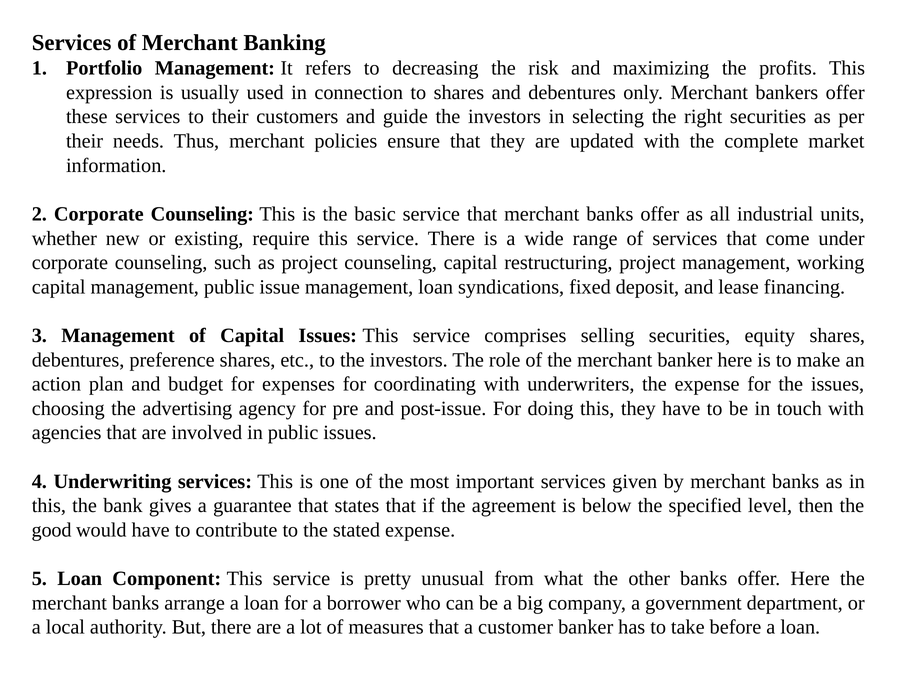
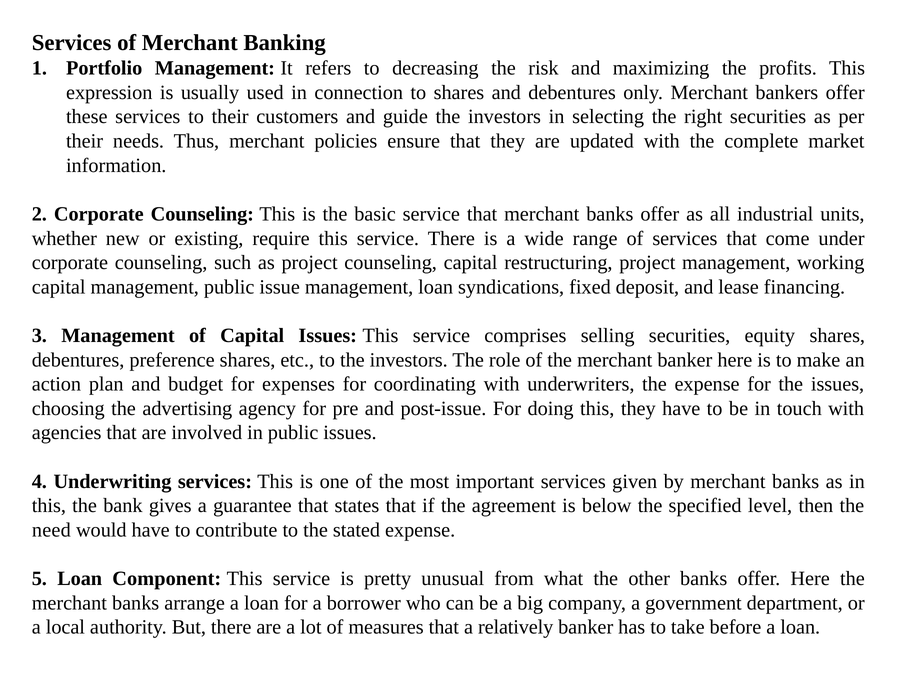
good: good -> need
customer: customer -> relatively
